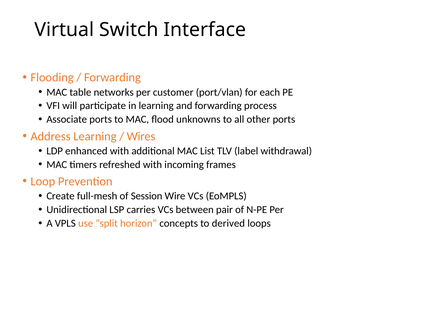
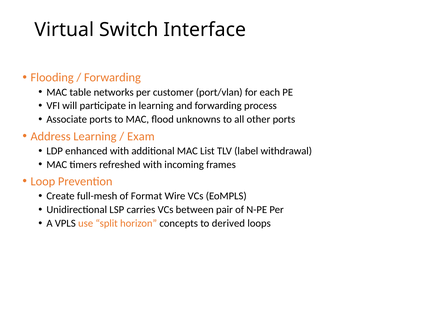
Wires: Wires -> Exam
Session: Session -> Format
